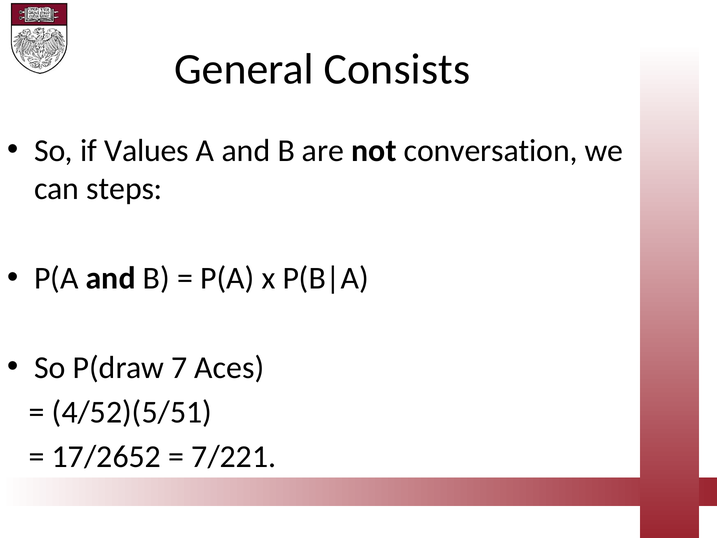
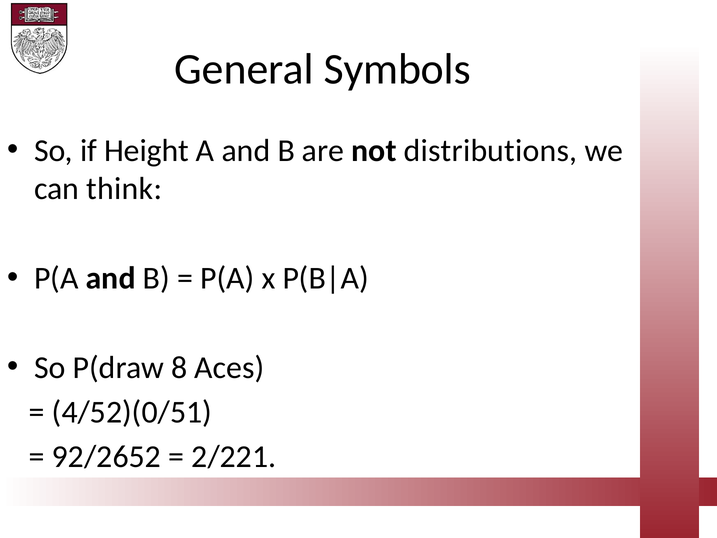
Consists: Consists -> Symbols
Values: Values -> Height
conversation: conversation -> distributions
steps: steps -> think
7: 7 -> 8
4/52)(5/51: 4/52)(5/51 -> 4/52)(0/51
17/2652: 17/2652 -> 92/2652
7/221: 7/221 -> 2/221
